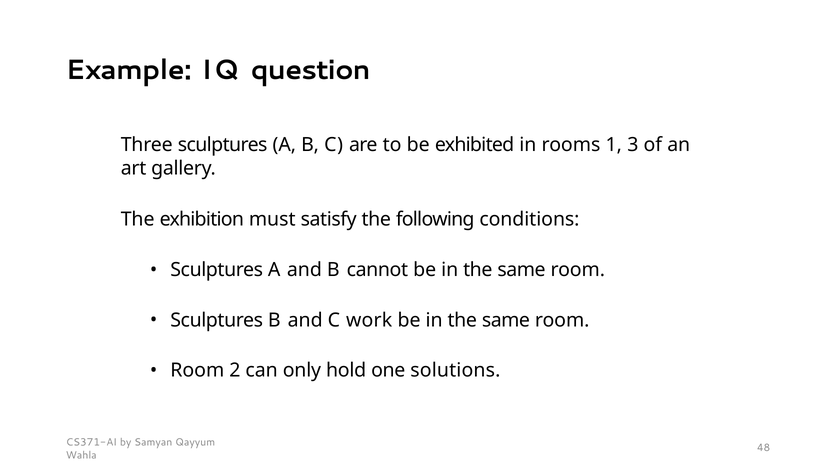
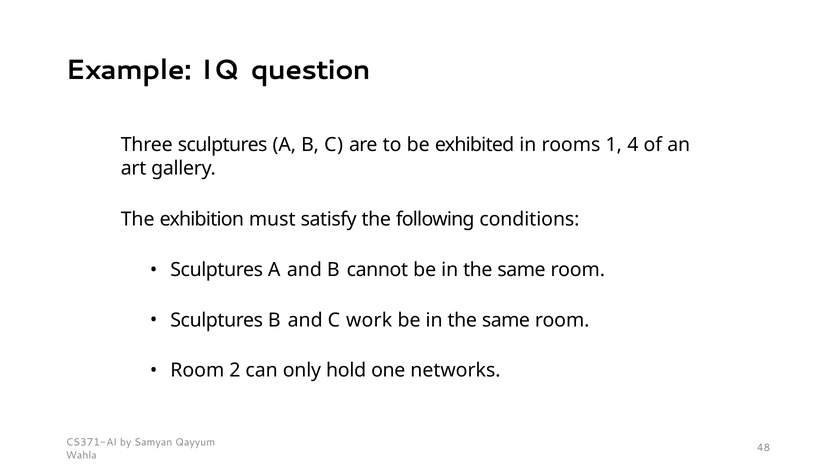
3: 3 -> 4
solutions: solutions -> networks
